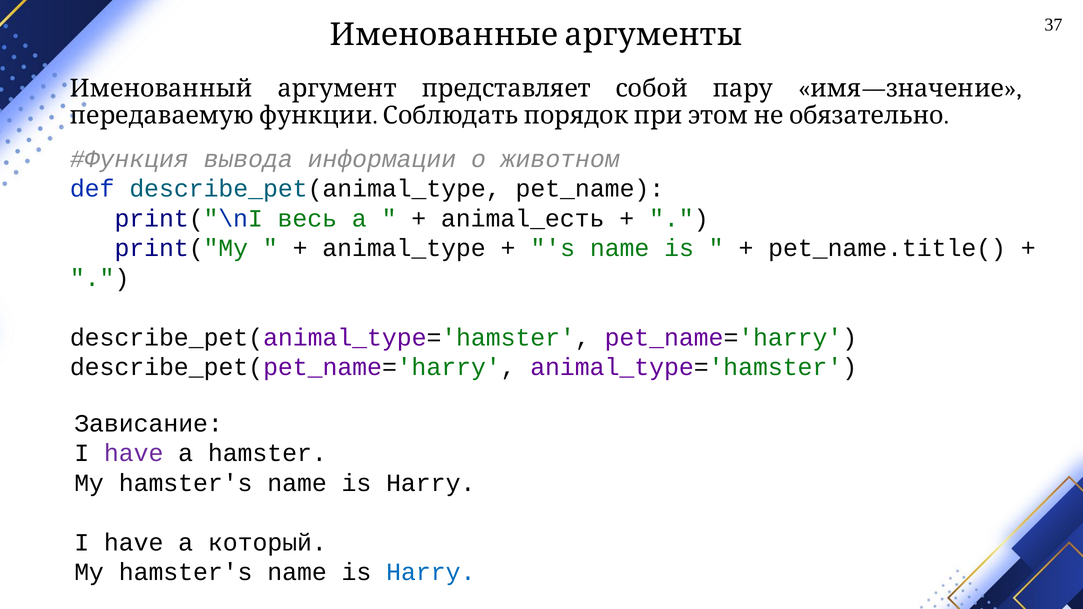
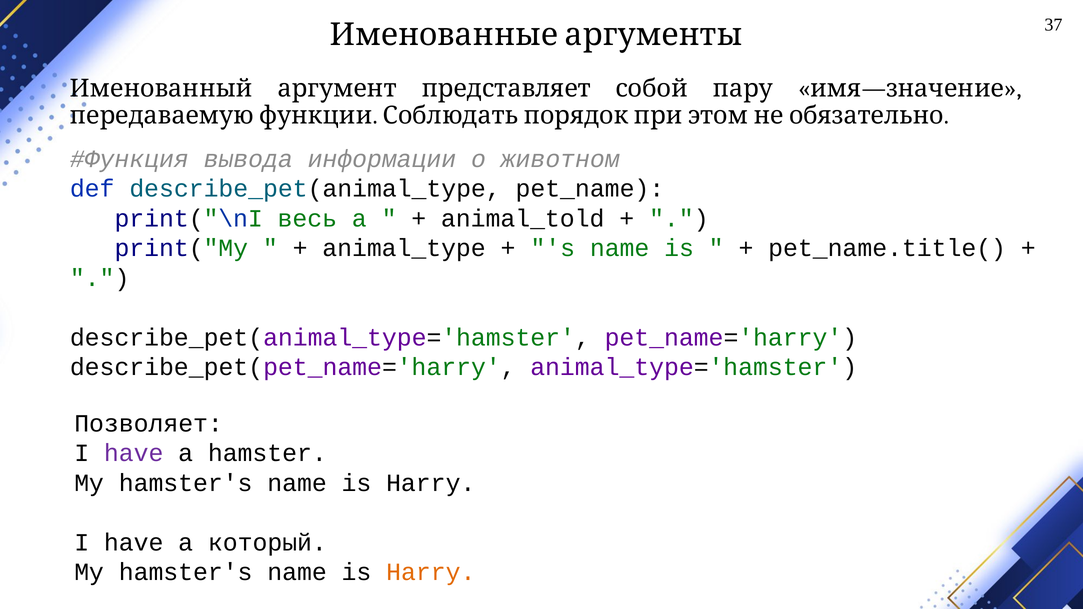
animal_есть: animal_есть -> animal_told
Зависание: Зависание -> Позволяет
Harry at (431, 572) colour: blue -> orange
